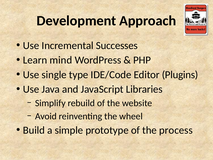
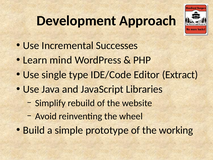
Plugins: Plugins -> Extract
process: process -> working
